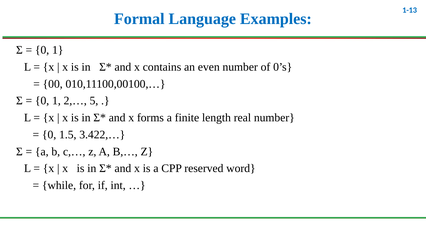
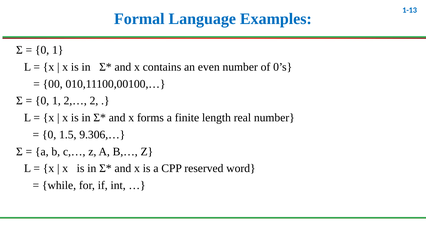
5: 5 -> 2
3.422,…: 3.422,… -> 9.306,…
